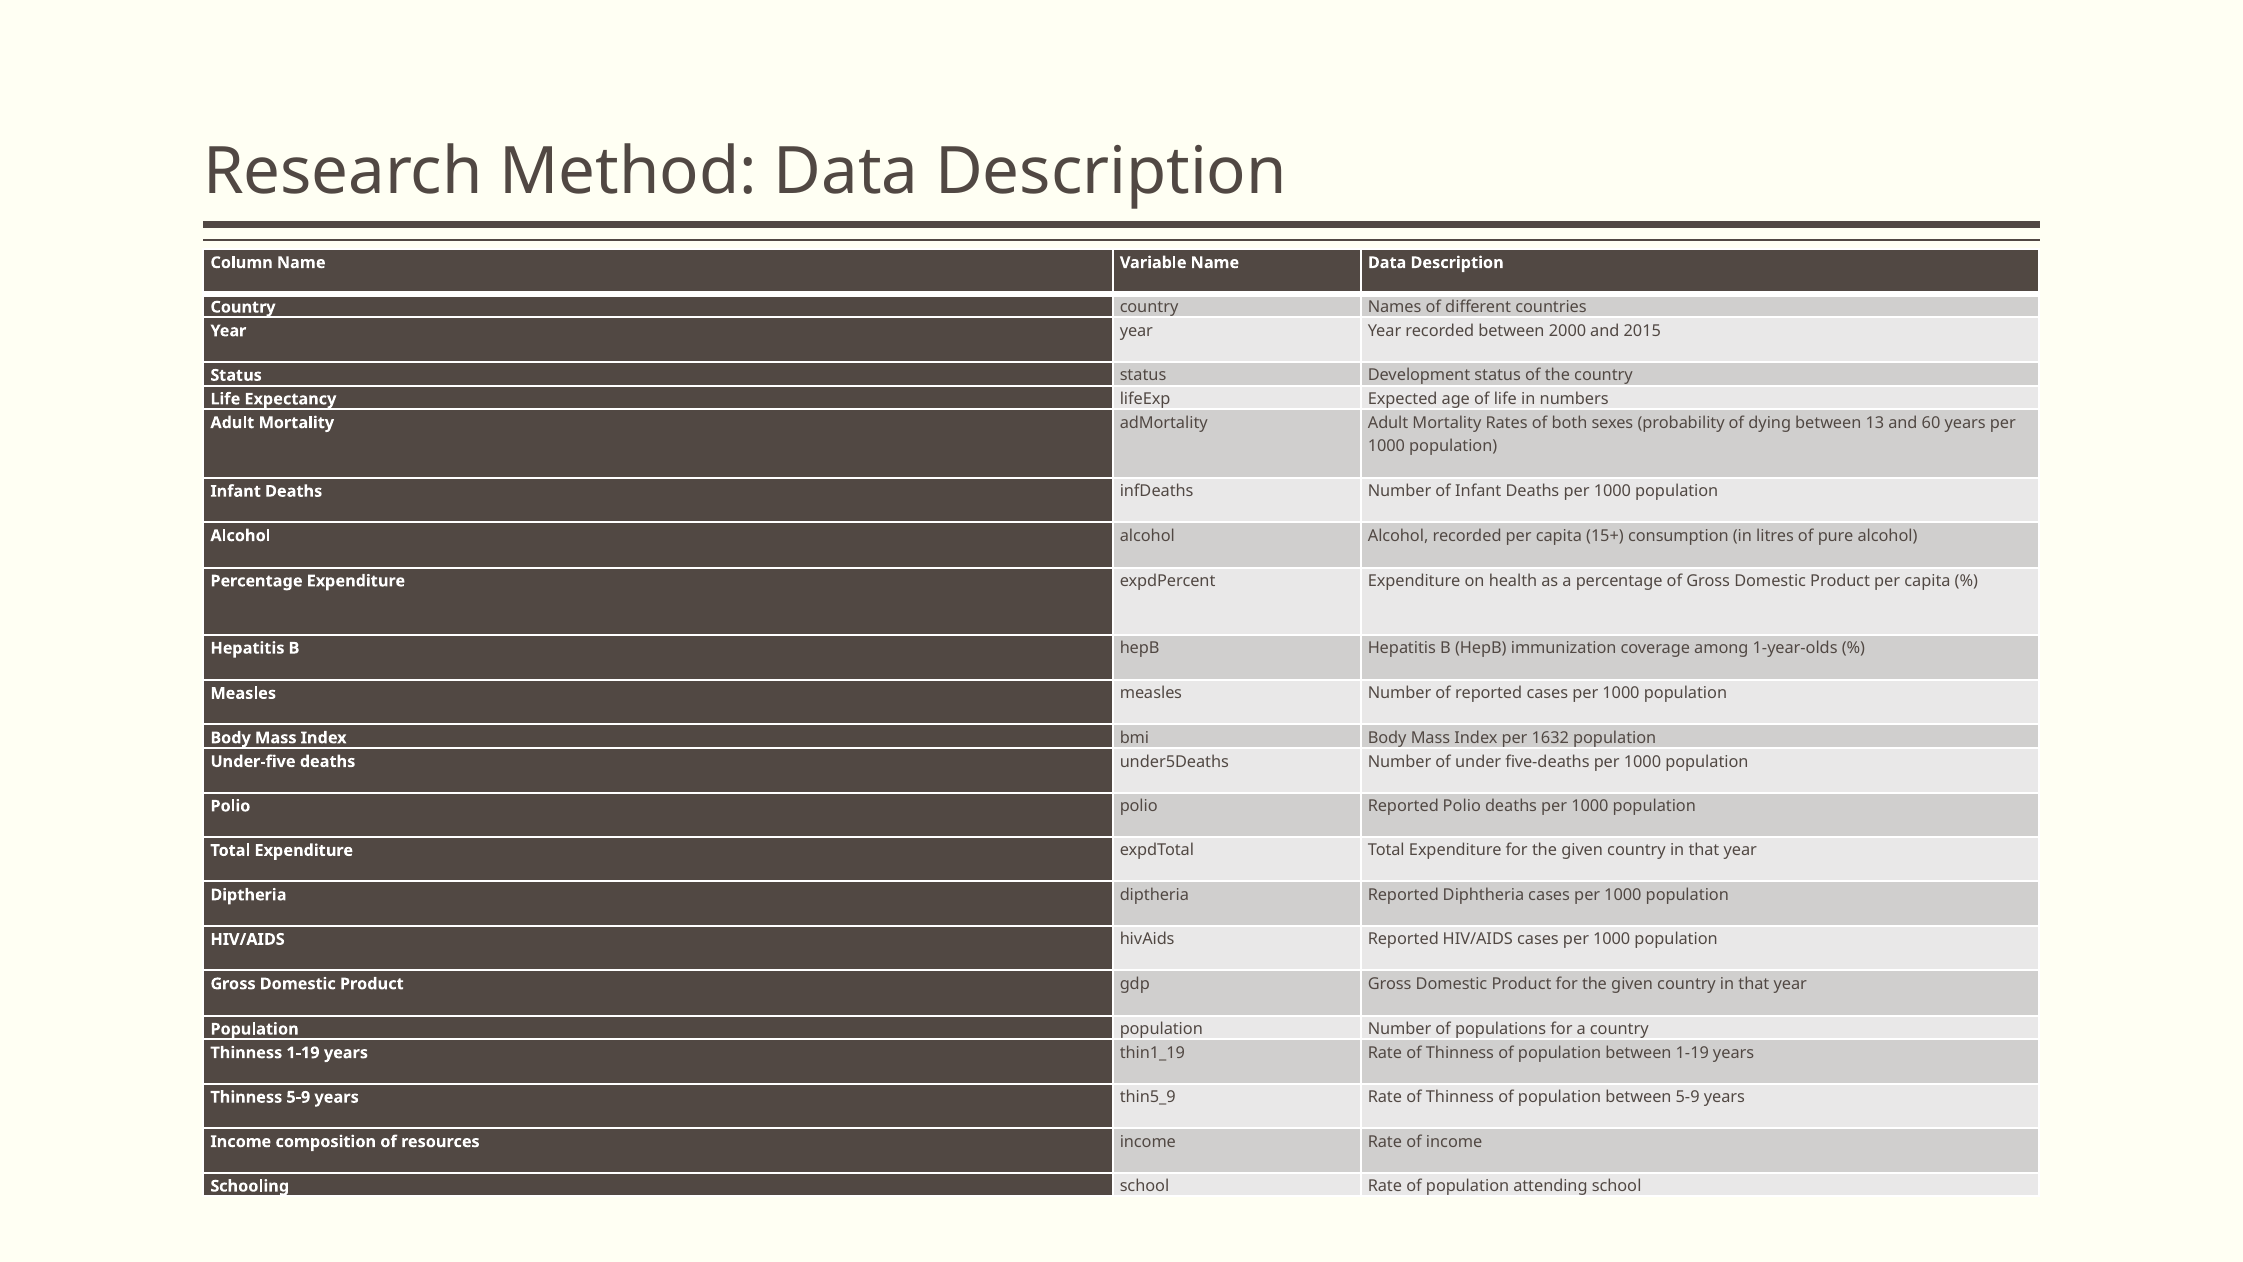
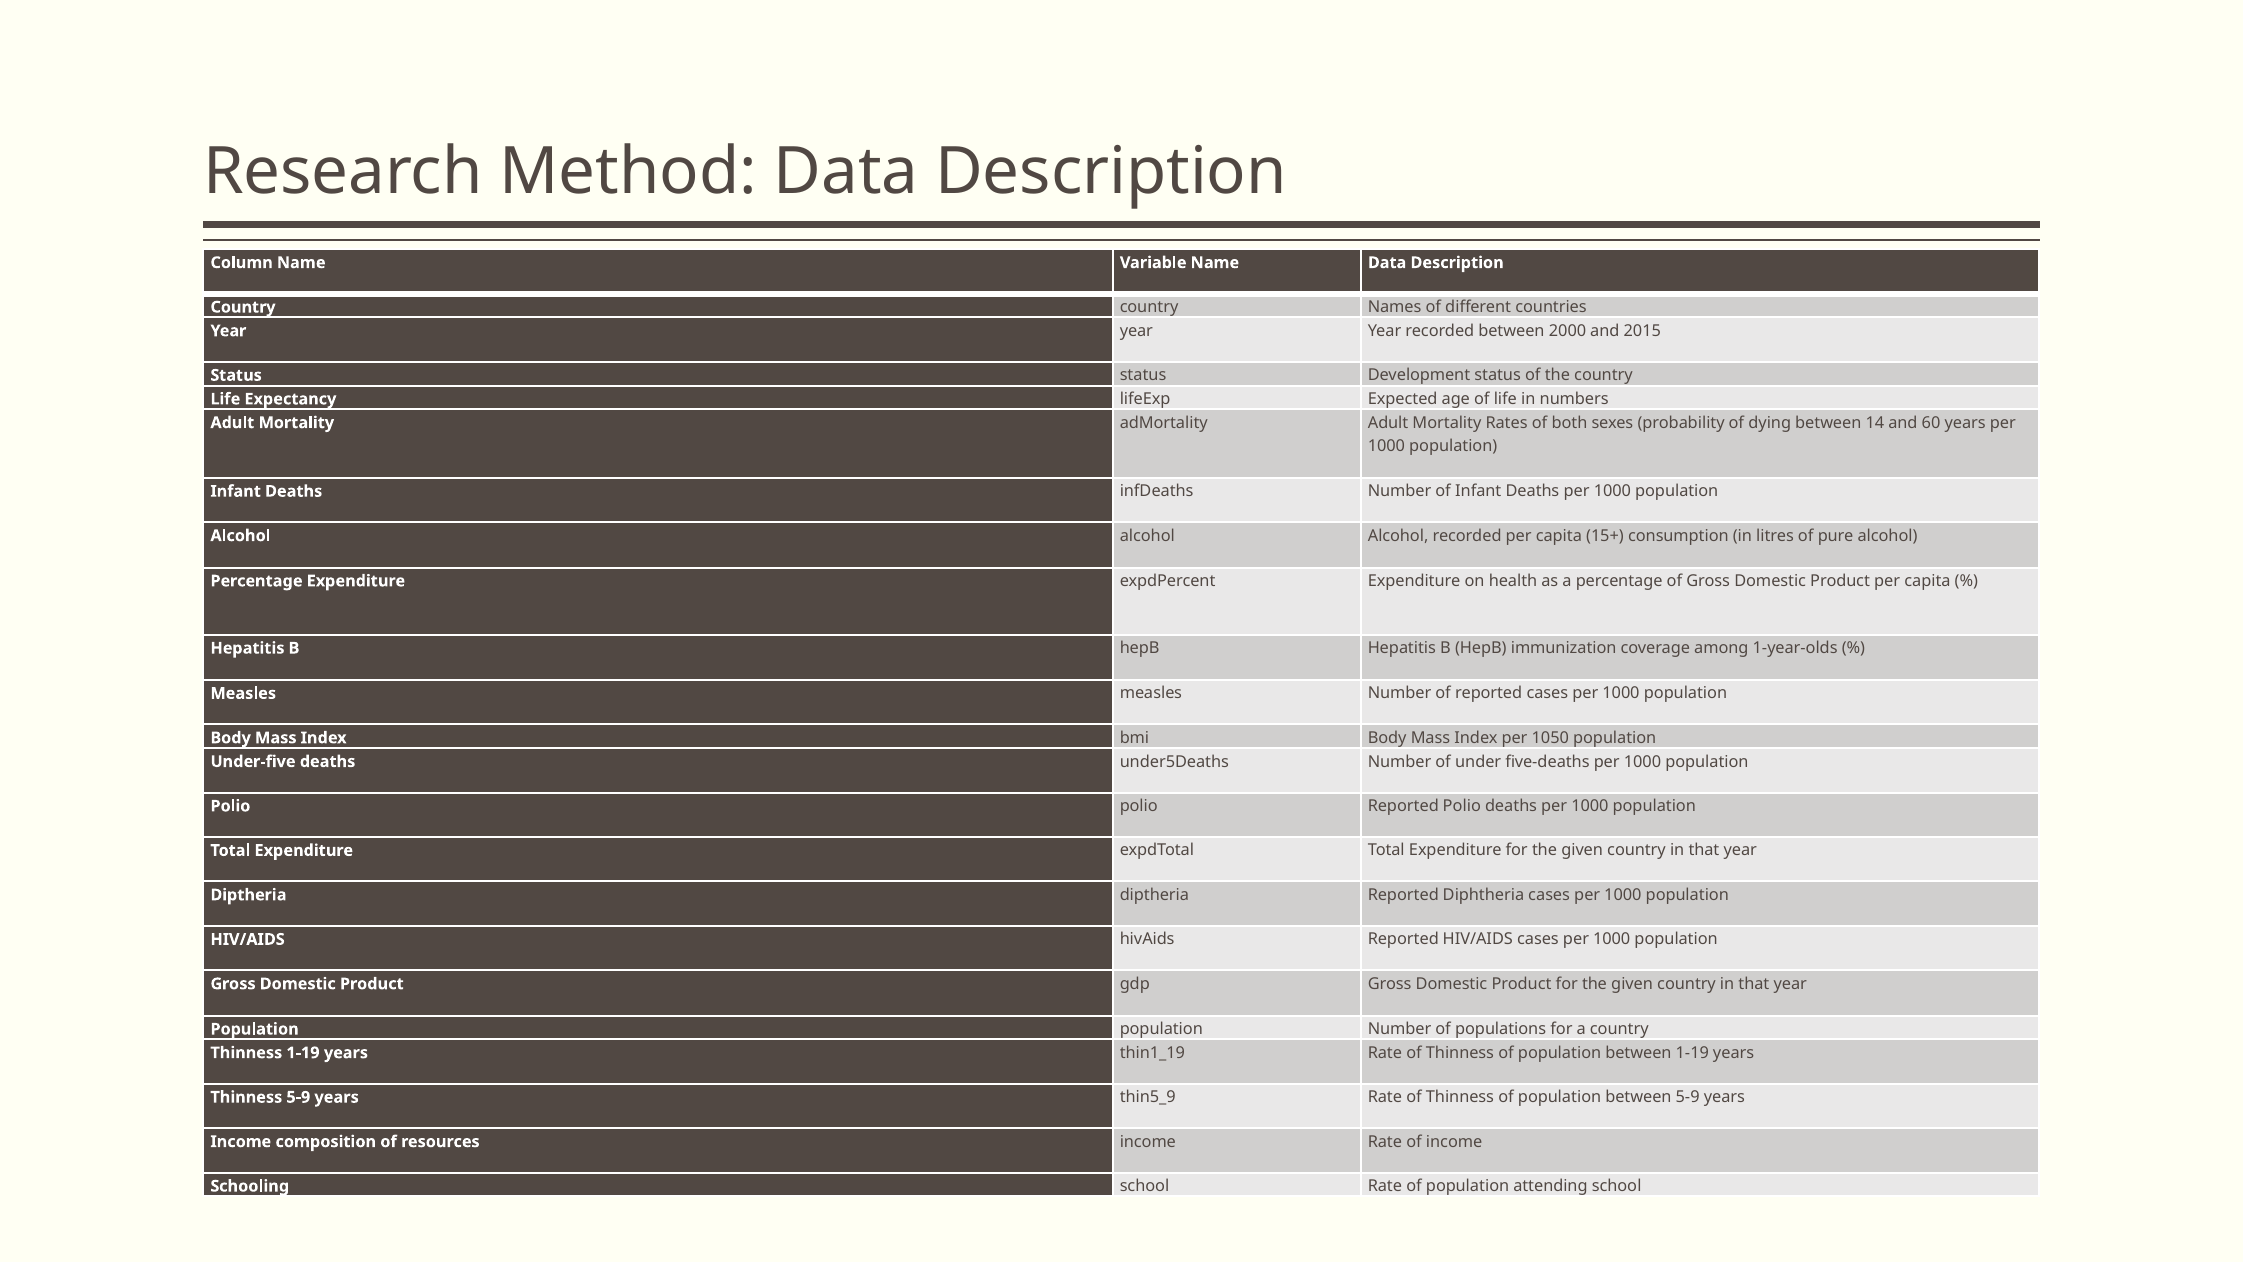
13: 13 -> 14
1632: 1632 -> 1050
